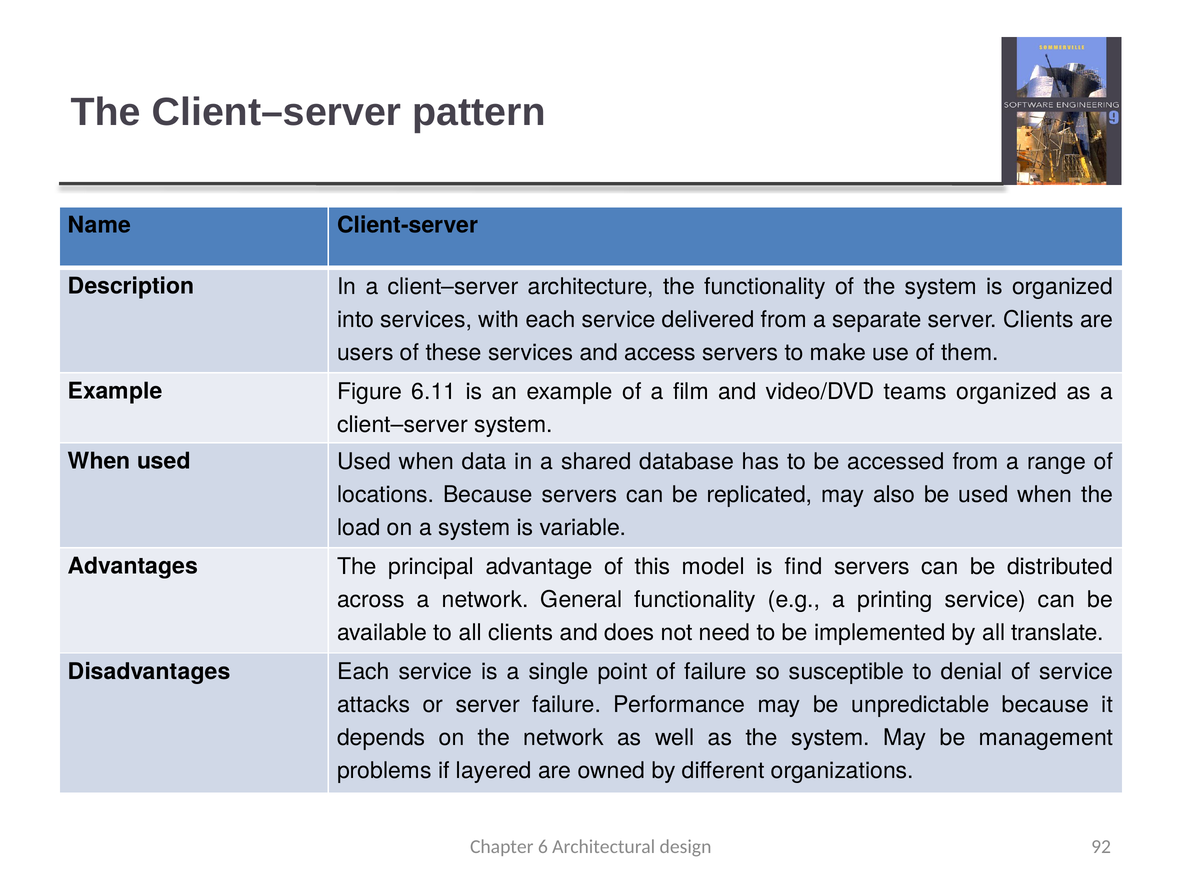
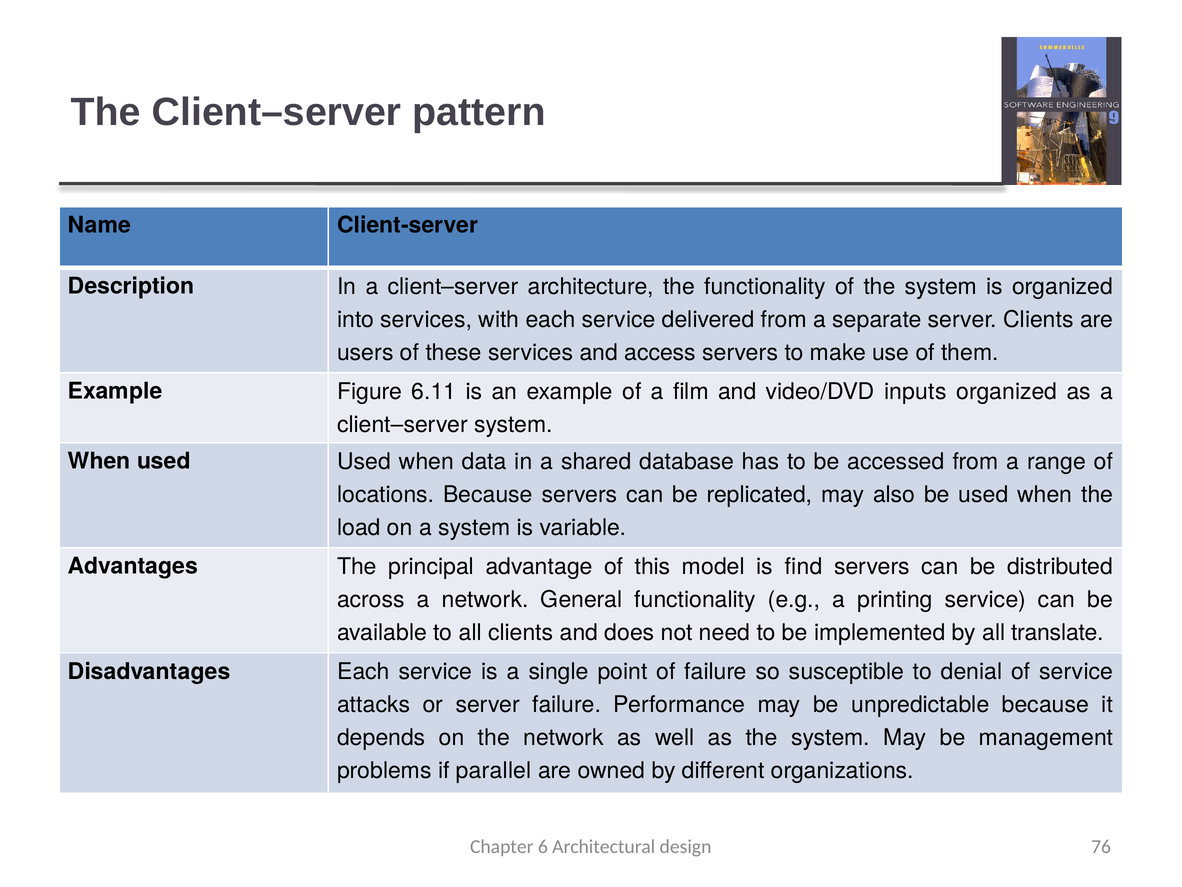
teams: teams -> inputs
layered: layered -> parallel
92: 92 -> 76
